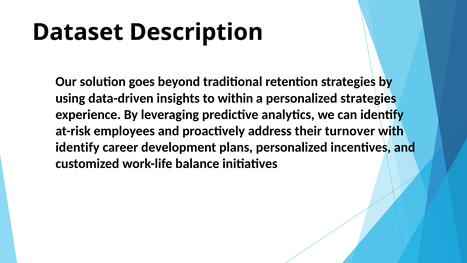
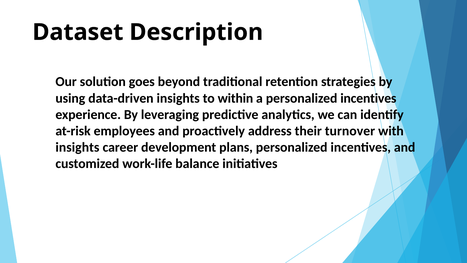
a personalized strategies: strategies -> incentives
identify at (77, 147): identify -> insights
